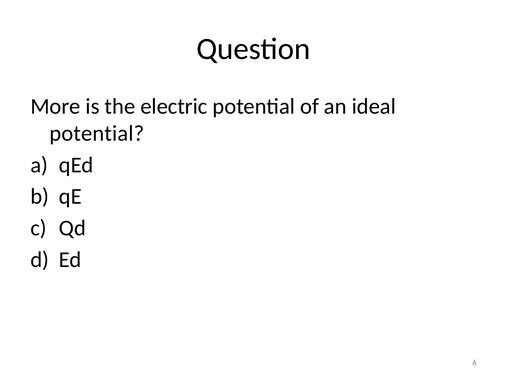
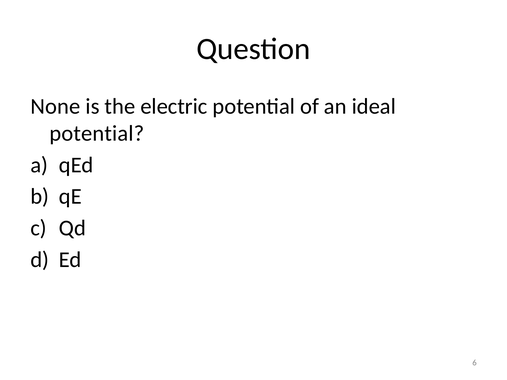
More: More -> None
